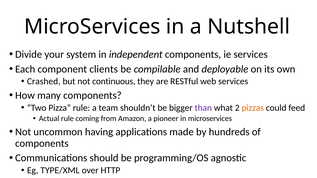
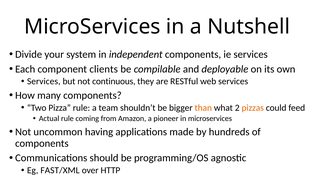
Crashed at (44, 82): Crashed -> Services
than colour: purple -> orange
TYPE/XML: TYPE/XML -> FAST/XML
